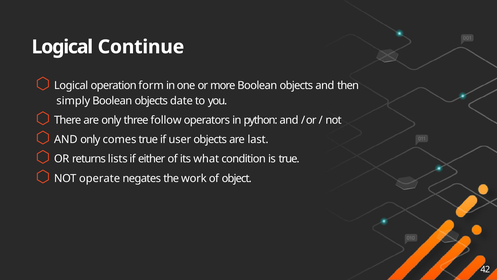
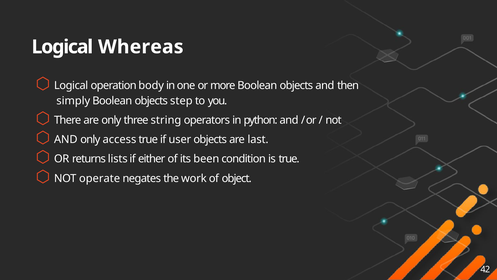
Continue: Continue -> Whereas
form: form -> body
date: date -> step
follow: follow -> string
comes: comes -> access
what: what -> been
